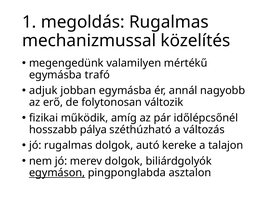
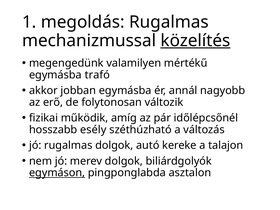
közelítés underline: none -> present
adjuk: adjuk -> akkor
pálya: pálya -> esély
